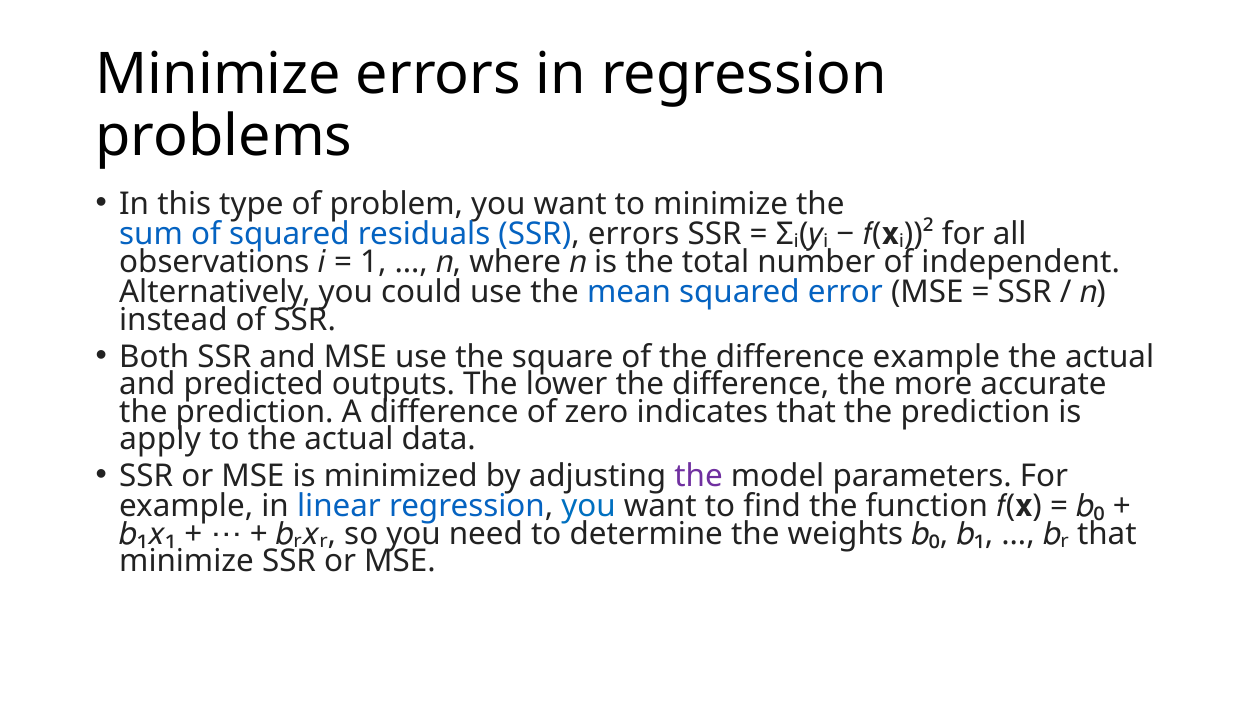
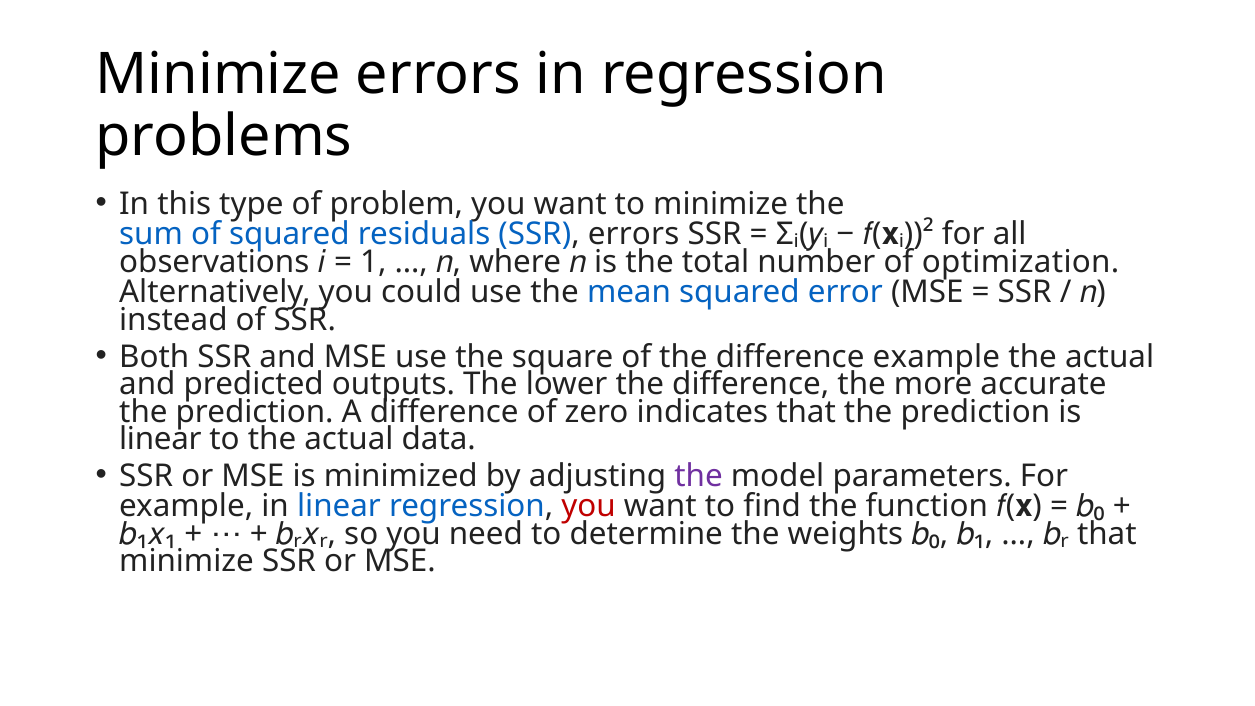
independent: independent -> optimization
apply at (160, 439): apply -> linear
you at (588, 507) colour: blue -> red
